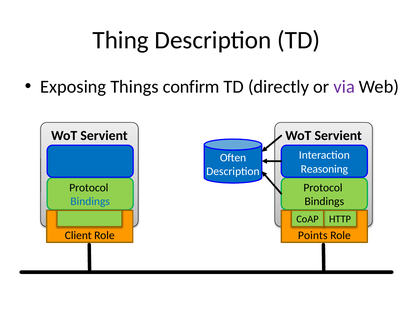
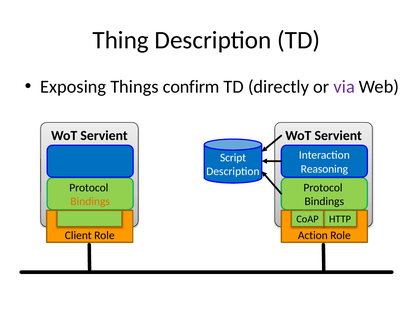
Often: Often -> Script
Bindings at (90, 201) colour: blue -> orange
Points: Points -> Action
